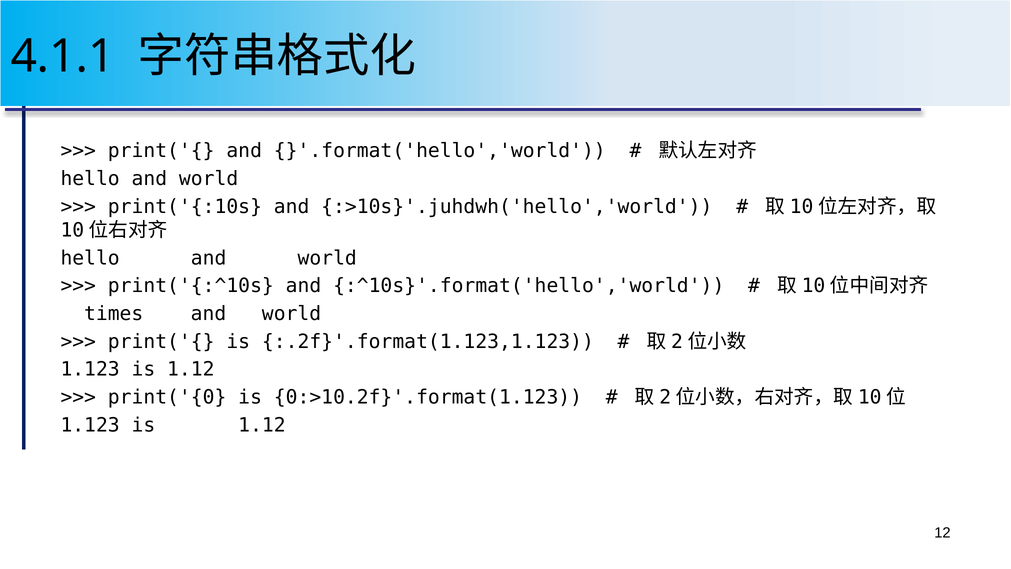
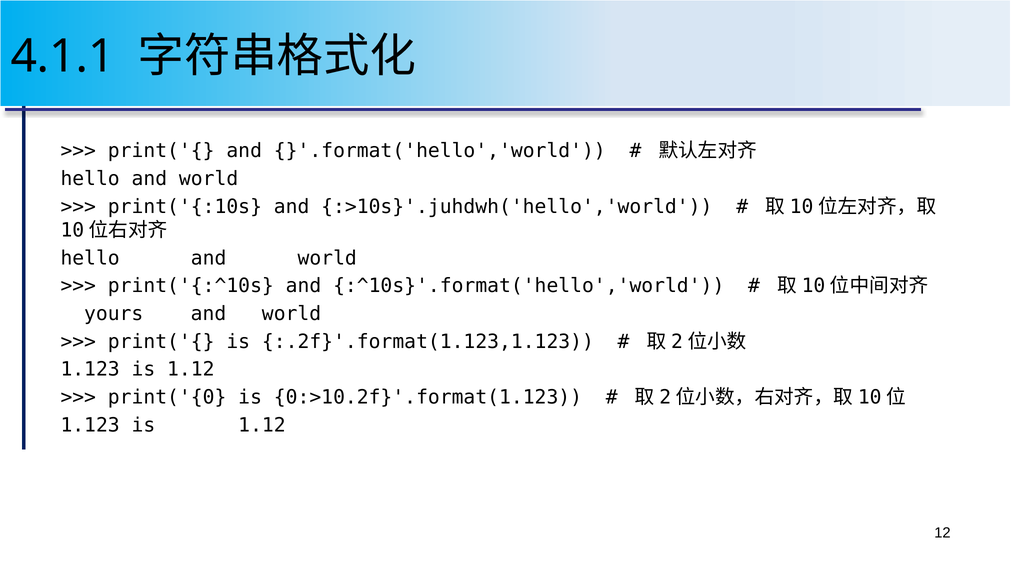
times: times -> yours
